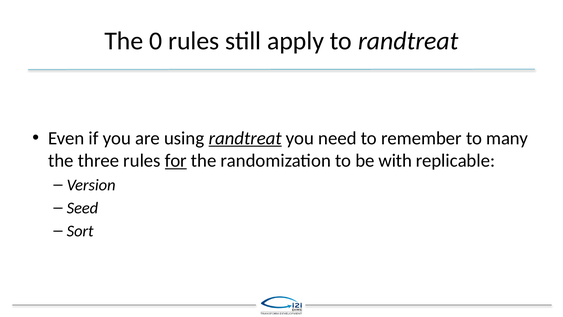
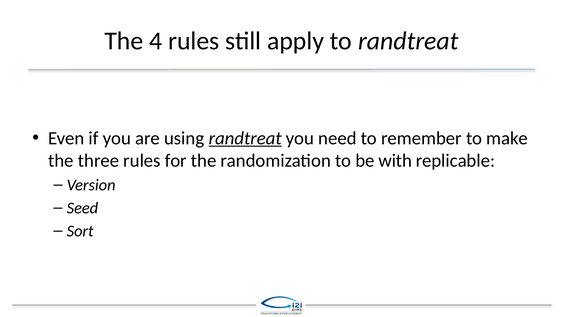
0: 0 -> 4
many: many -> make
for underline: present -> none
